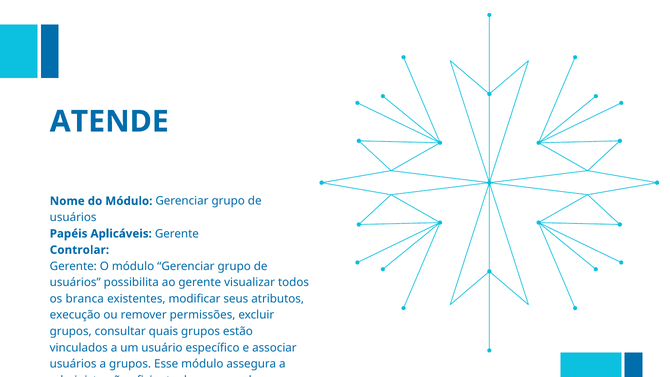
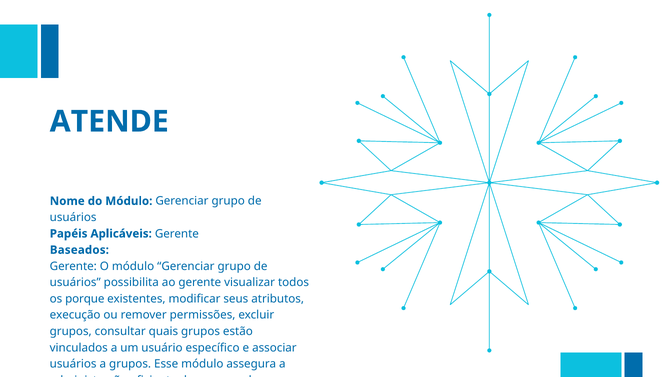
Controlar: Controlar -> Baseados
branca: branca -> porque
